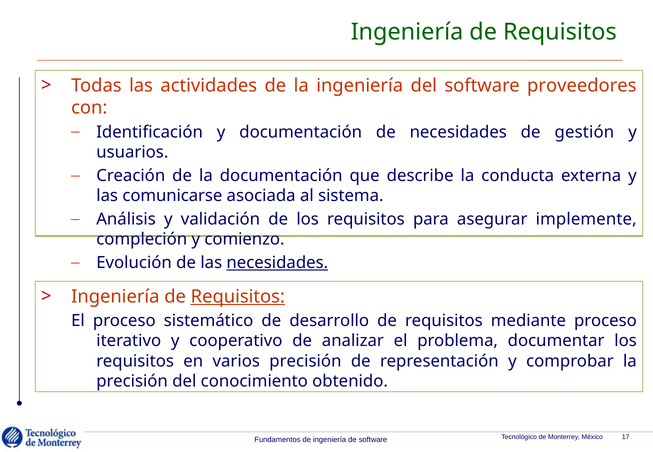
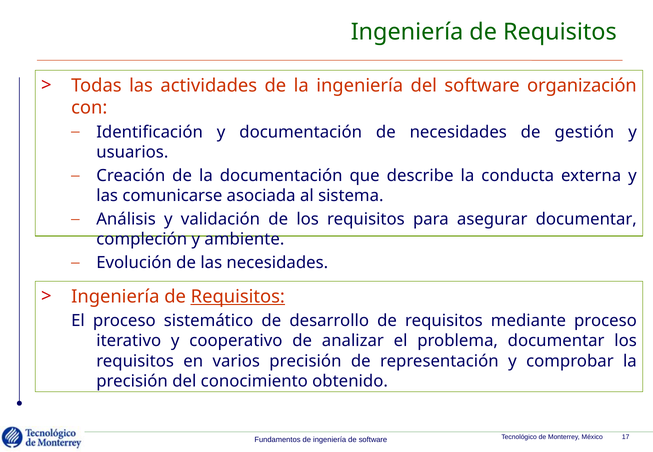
proveedores: proveedores -> organización
asegurar implemente: implemente -> documentar
comienzo: comienzo -> ambiente
necesidades at (277, 263) underline: present -> none
